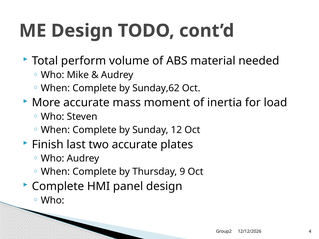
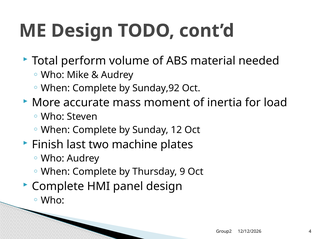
Sunday,62: Sunday,62 -> Sunday,92
two accurate: accurate -> machine
